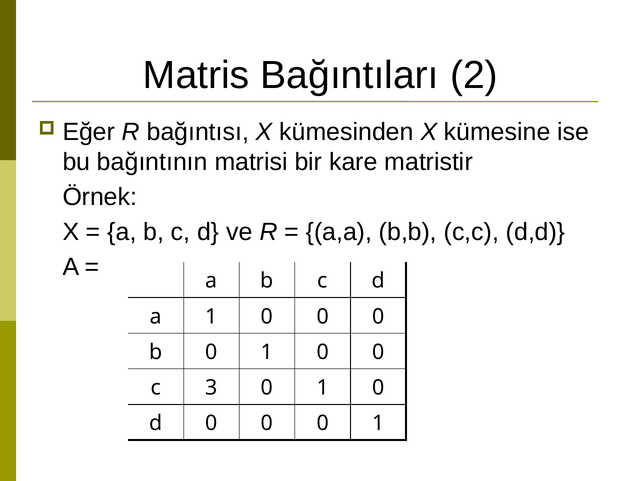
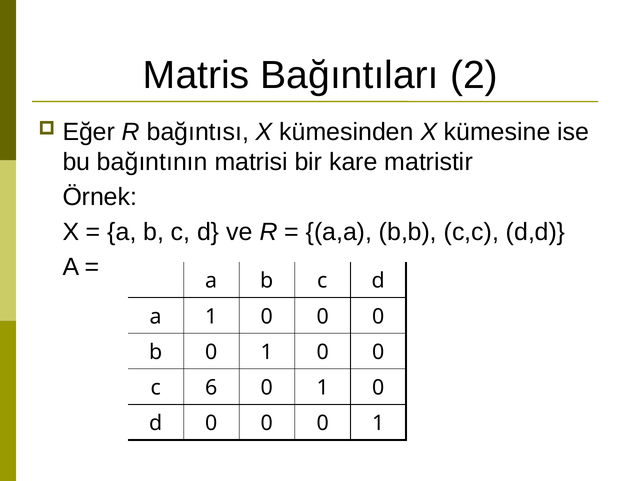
3: 3 -> 6
